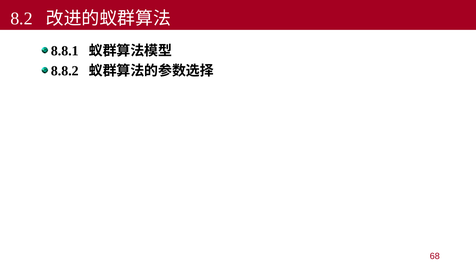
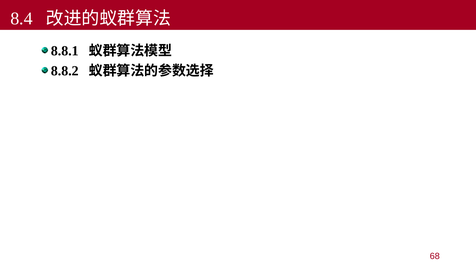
8.2: 8.2 -> 8.4
